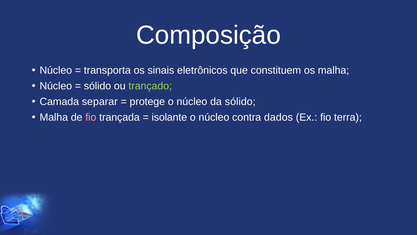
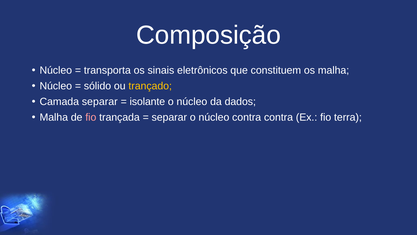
trançado colour: light green -> yellow
protege: protege -> isolante
da sólido: sólido -> dados
isolante at (169, 117): isolante -> separar
contra dados: dados -> contra
